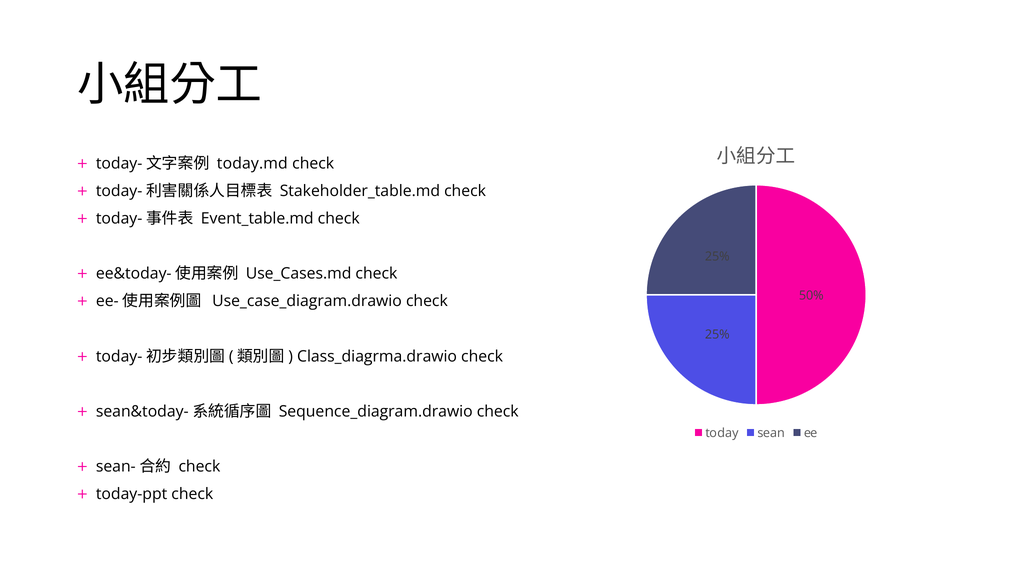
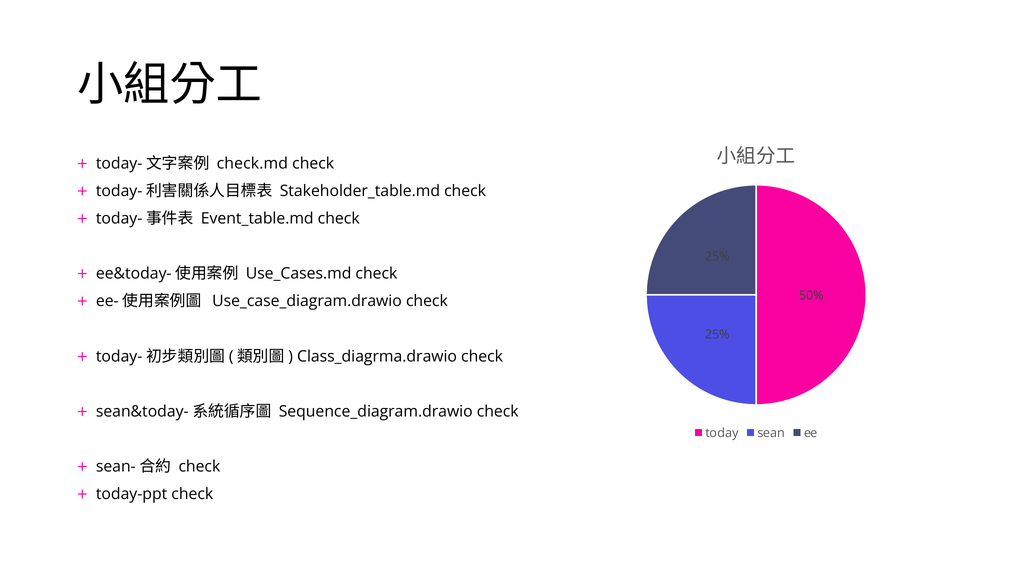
today.md: today.md -> check.md
